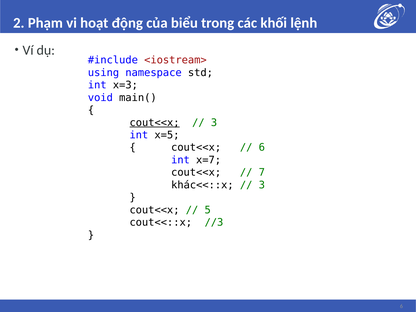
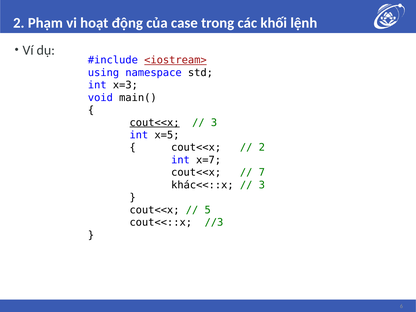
biểu: biểu -> case
<iostream> underline: none -> present
6 at (262, 148): 6 -> 2
